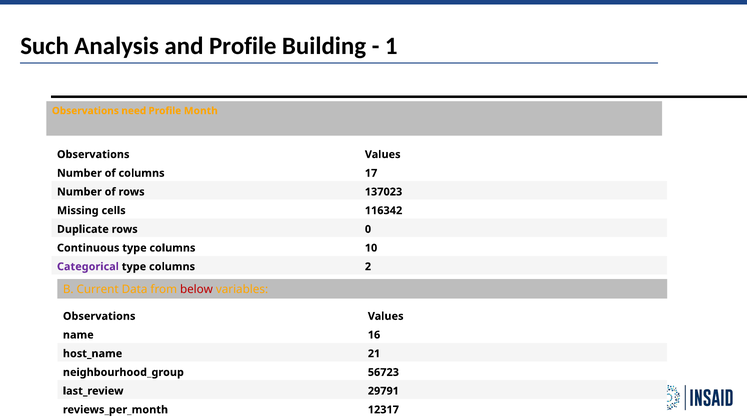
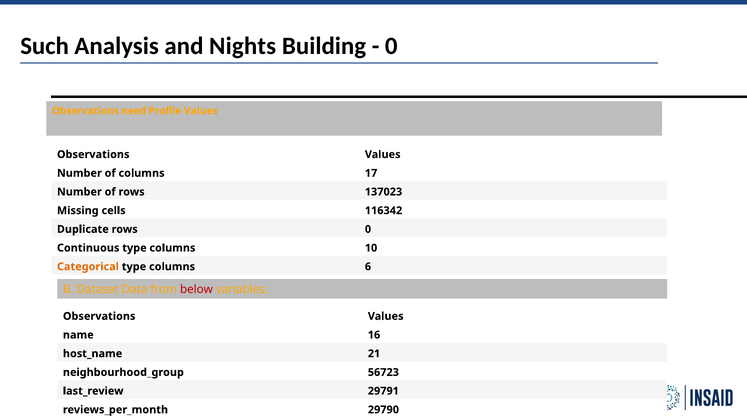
and Profile: Profile -> Nights
1 at (391, 46): 1 -> 0
Profile Month: Month -> Values
Categorical colour: purple -> orange
2: 2 -> 6
Current: Current -> Dataset
12317: 12317 -> 29790
